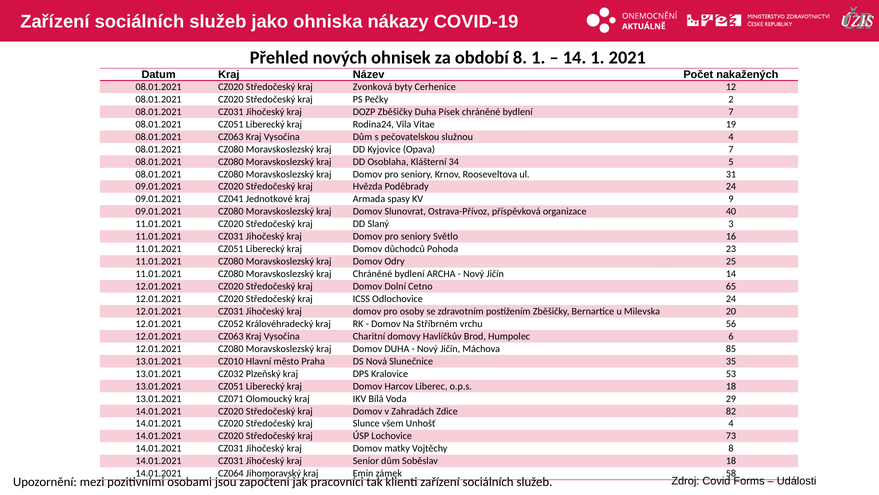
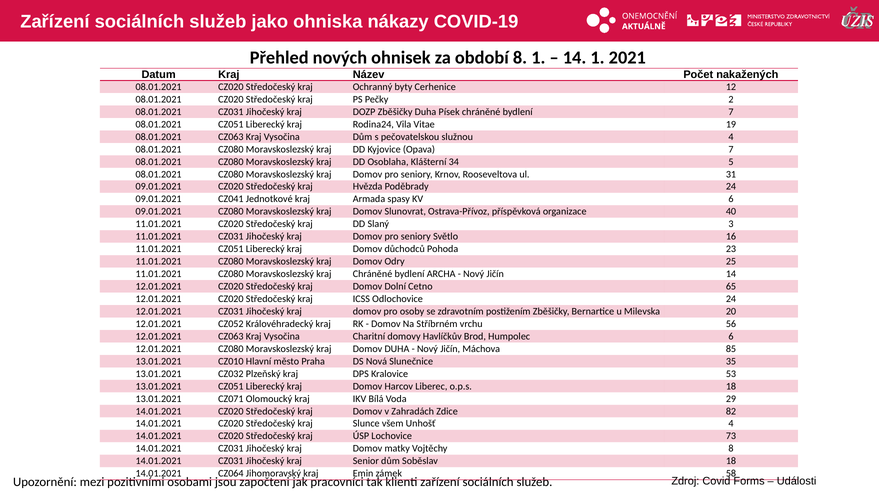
Zvonková: Zvonková -> Ochranný
KV 9: 9 -> 6
